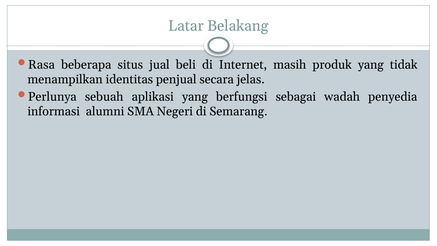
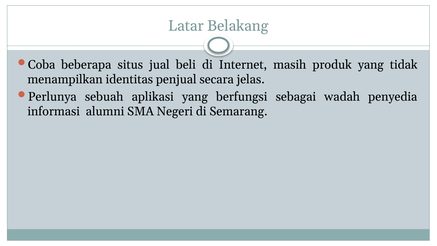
Rasa: Rasa -> Coba
